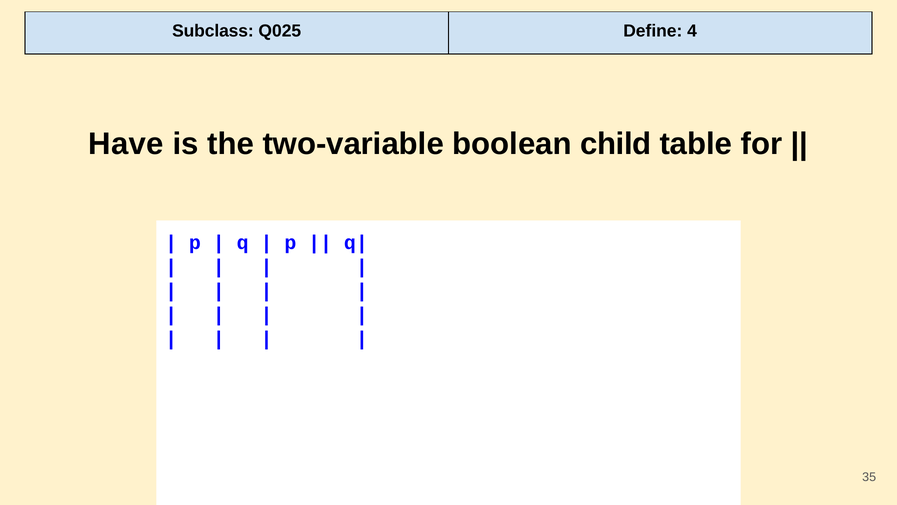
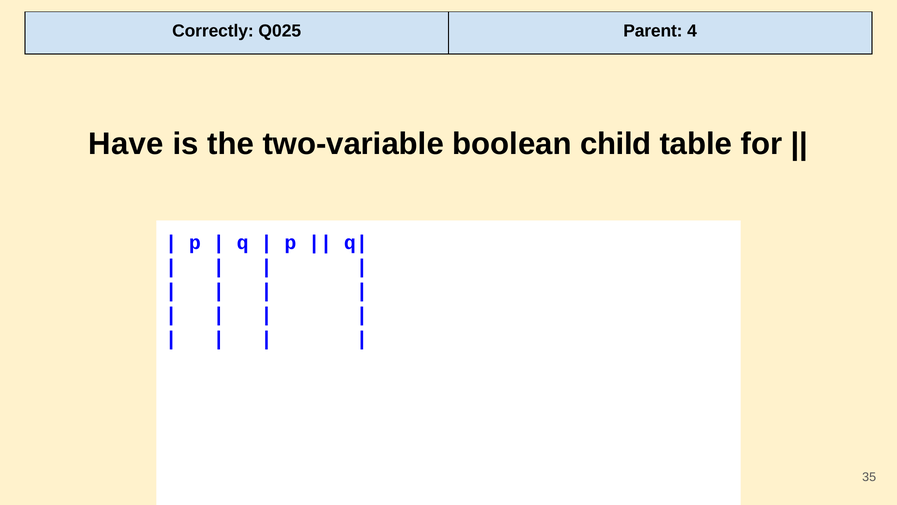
Subclass: Subclass -> Correctly
Define: Define -> Parent
